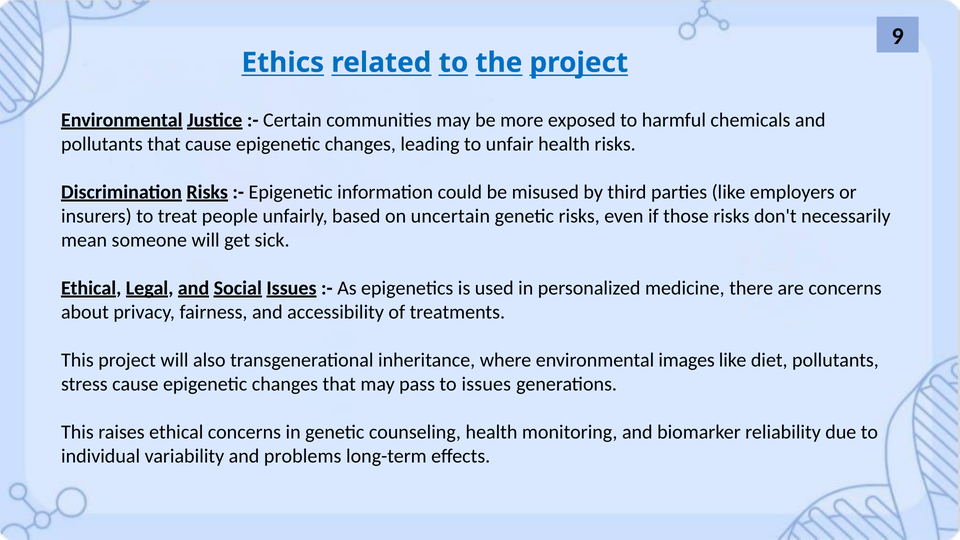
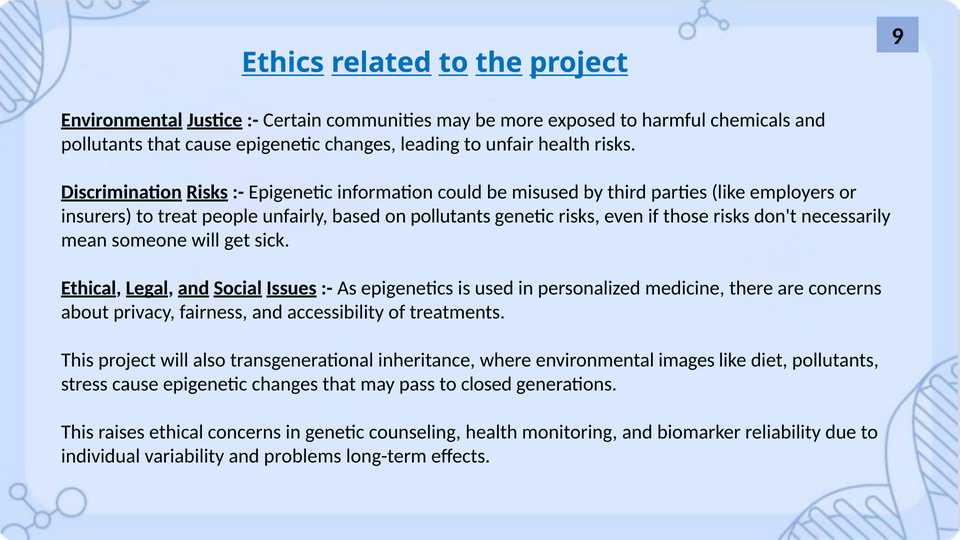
on uncertain: uncertain -> pollutants
to issues: issues -> closed
